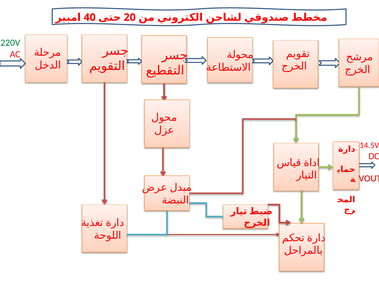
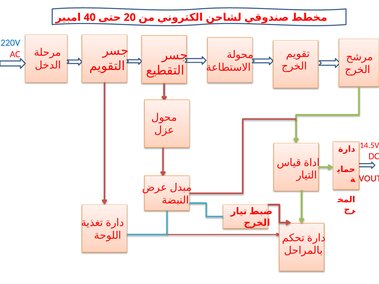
220V colour: green -> blue
